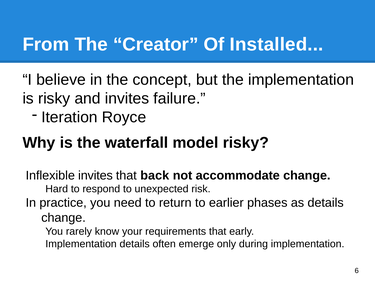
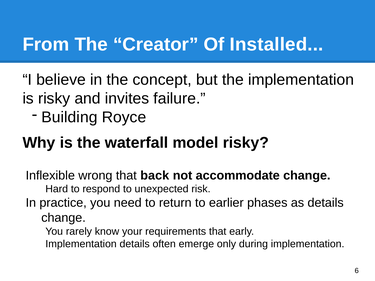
Iteration: Iteration -> Building
Inflexible invites: invites -> wrong
